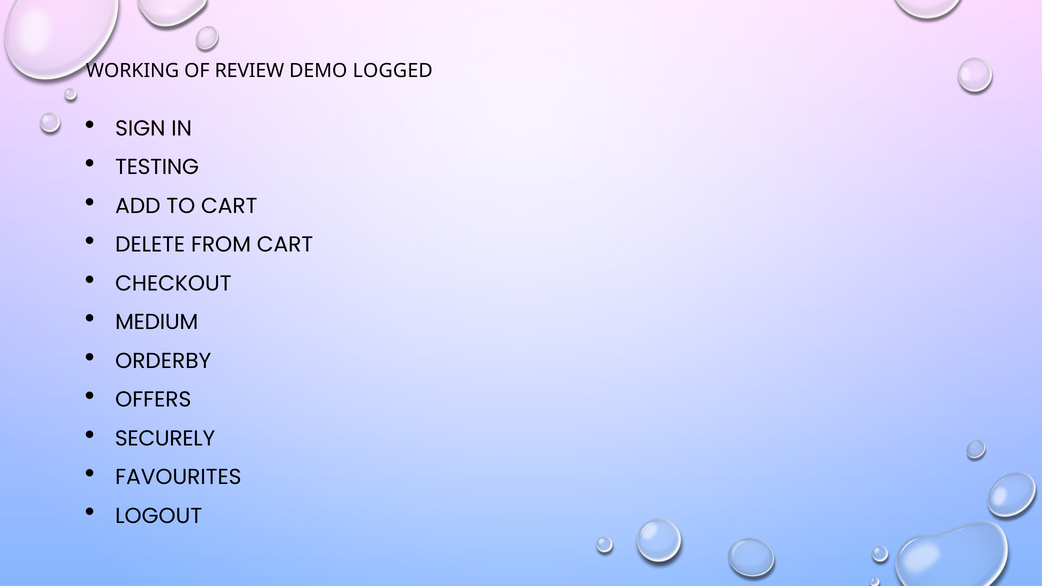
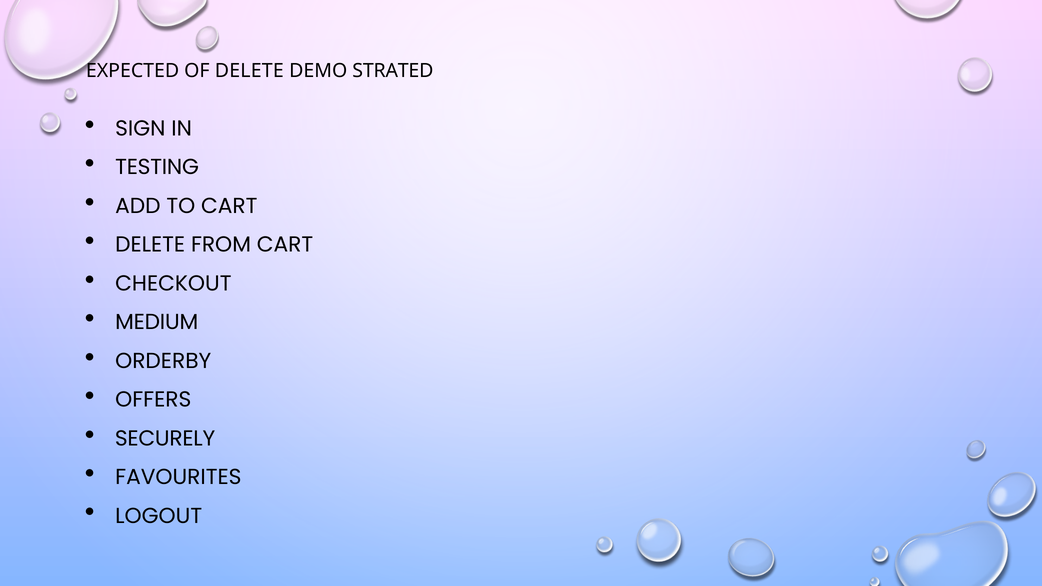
WORKING: WORKING -> EXPECTED
OF REVIEW: REVIEW -> DELETE
LOGGED: LOGGED -> STRATED
